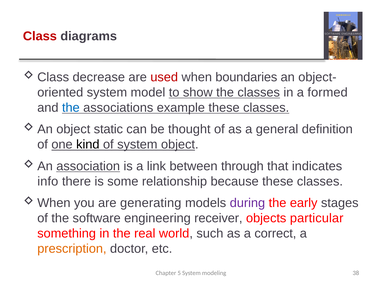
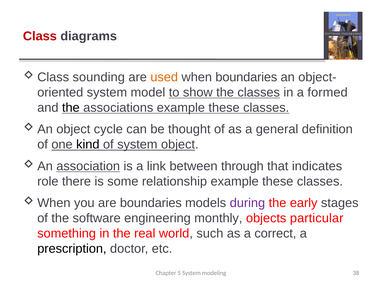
decrease: decrease -> sounding
used colour: red -> orange
the at (71, 108) colour: blue -> black
static: static -> cycle
info: info -> role
relationship because: because -> example
are generating: generating -> boundaries
receiver: receiver -> monthly
prescription colour: orange -> black
